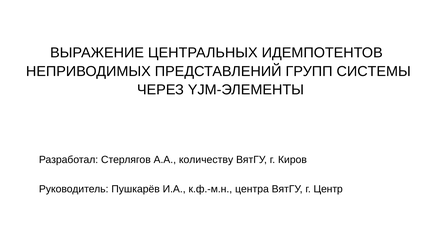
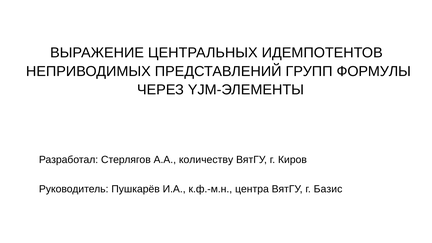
СИСТЕМЫ: СИСТЕМЫ -> ФОРМУЛЫ
Центр: Центр -> Базис
